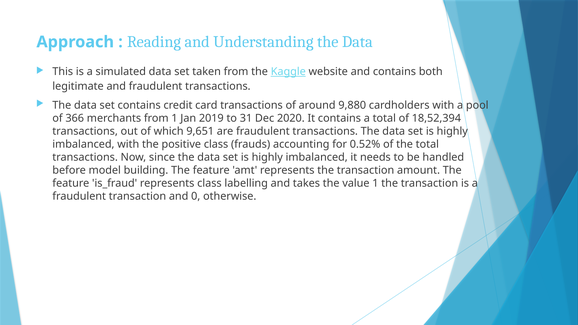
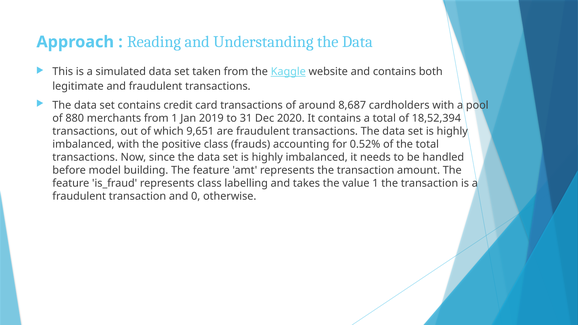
9,880: 9,880 -> 8,687
366: 366 -> 880
